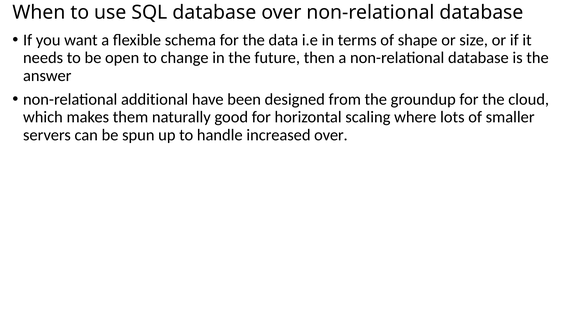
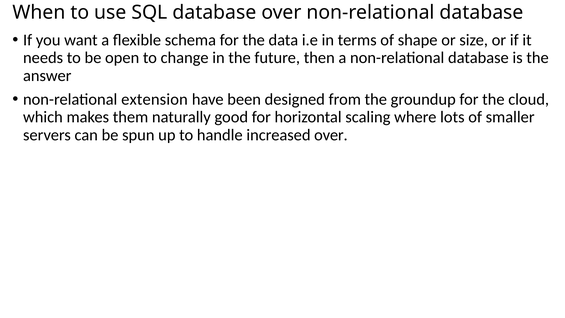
additional: additional -> extension
